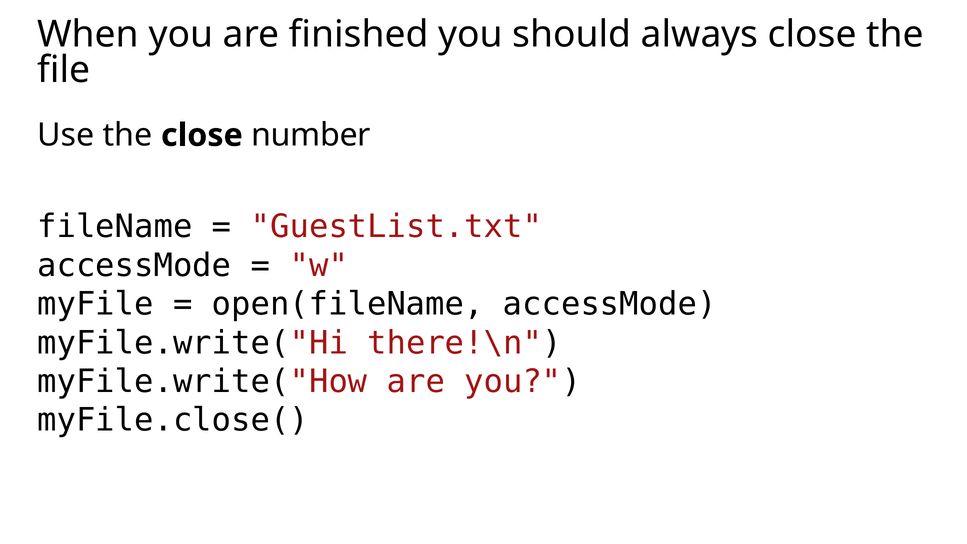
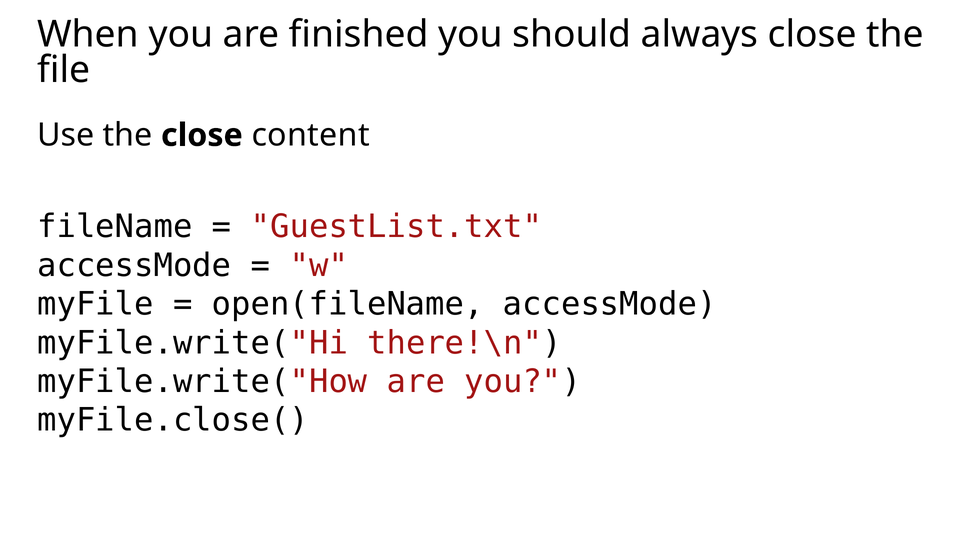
number: number -> content
